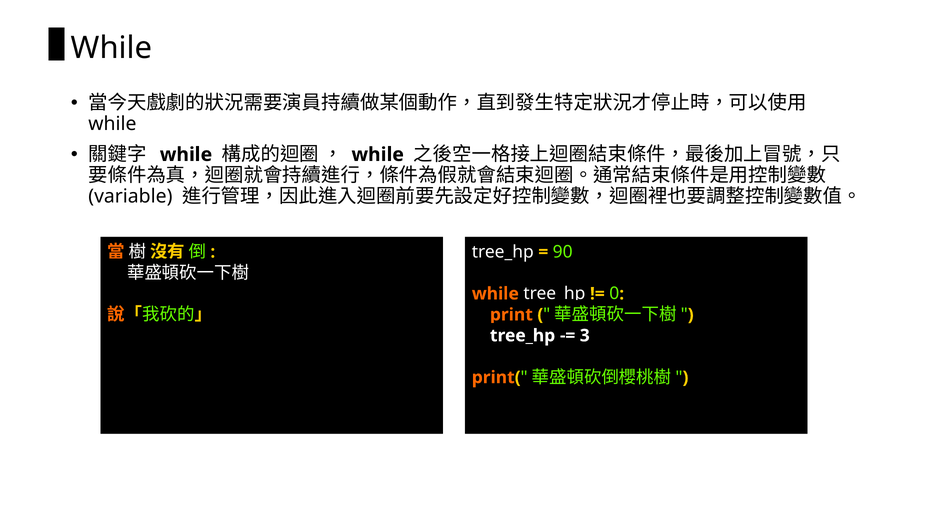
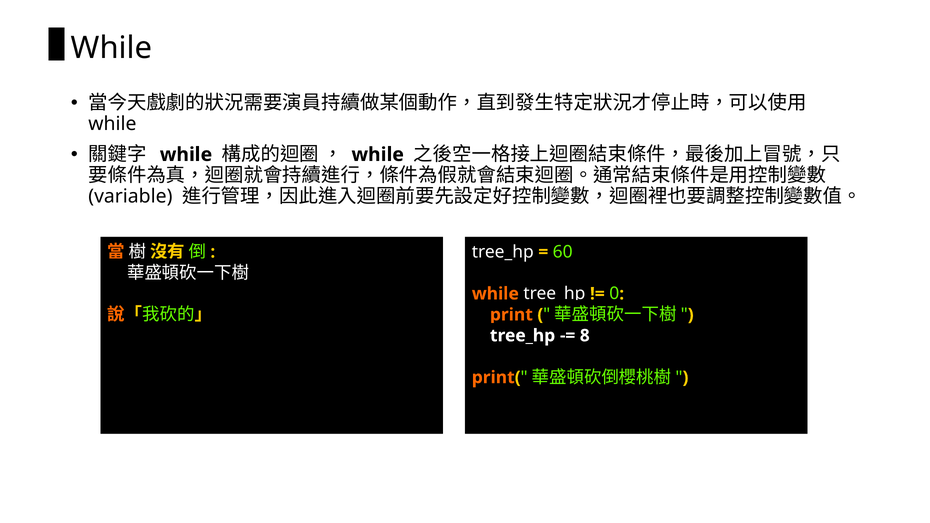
90: 90 -> 60
3: 3 -> 8
